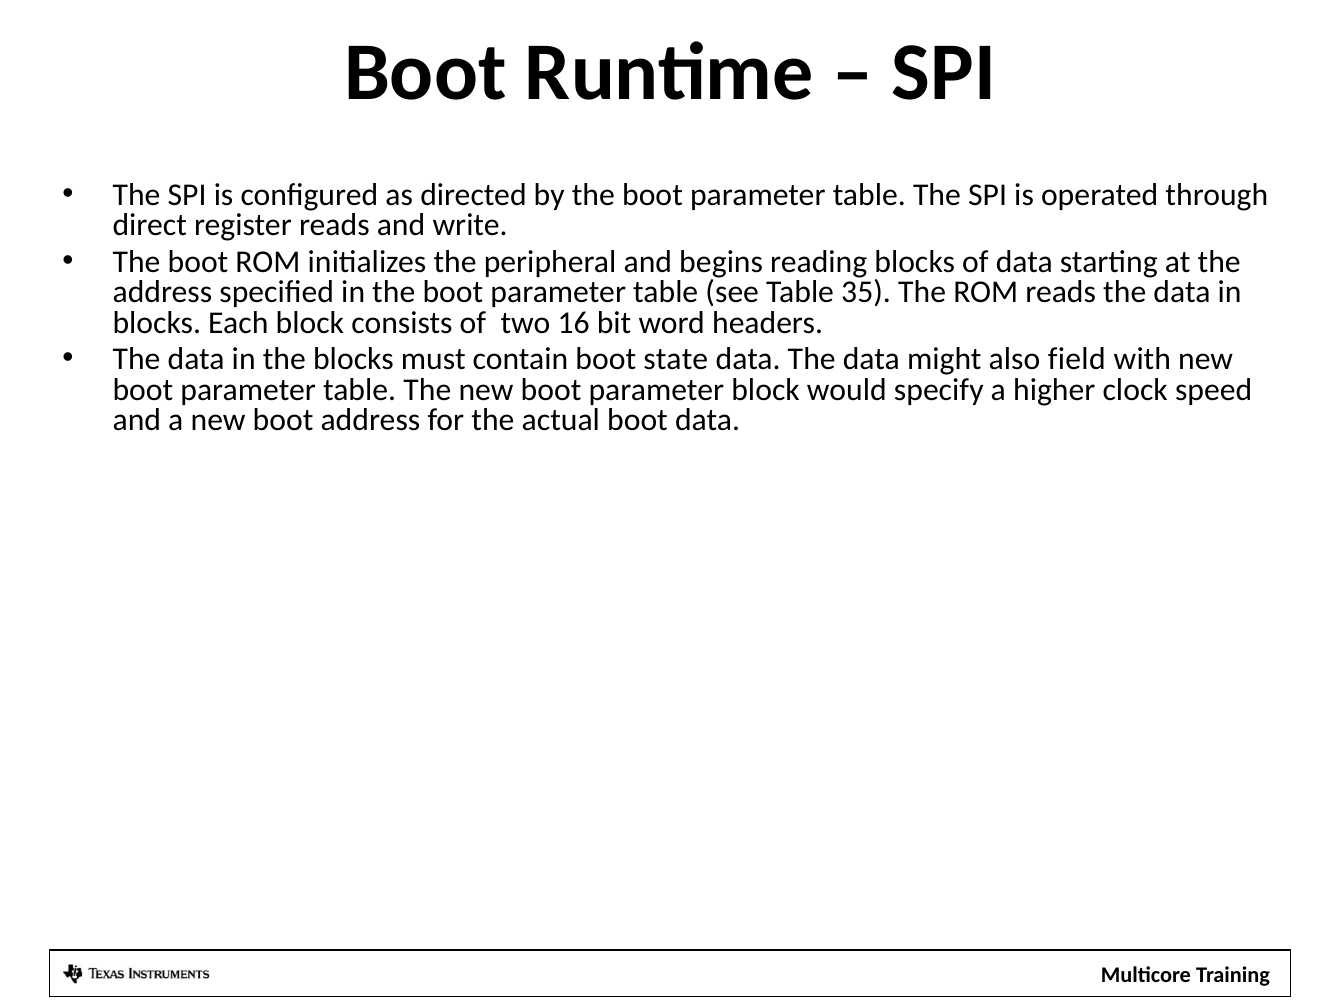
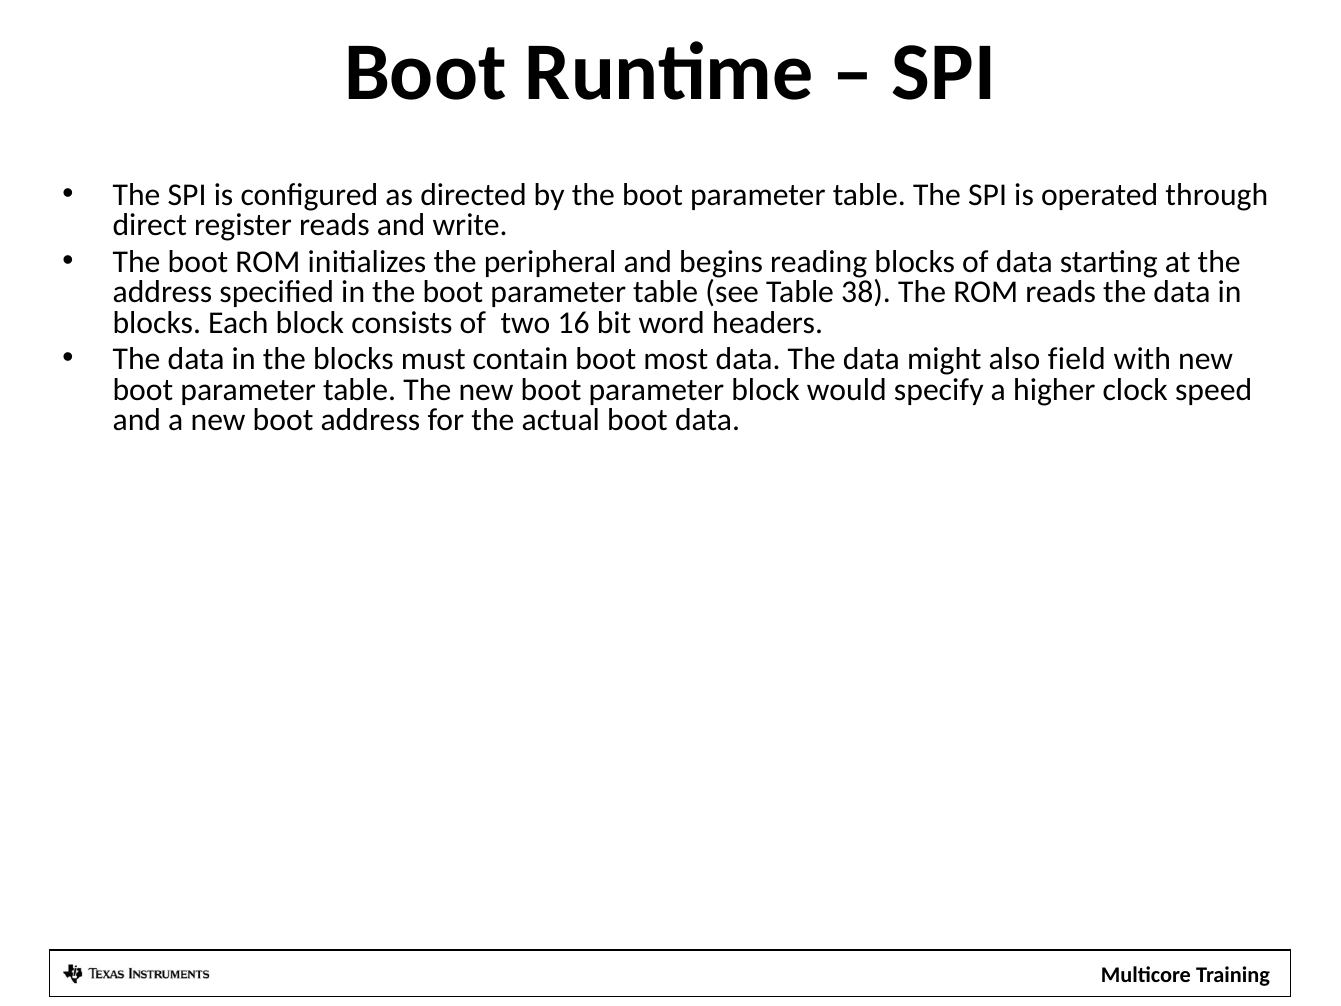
35: 35 -> 38
state: state -> most
